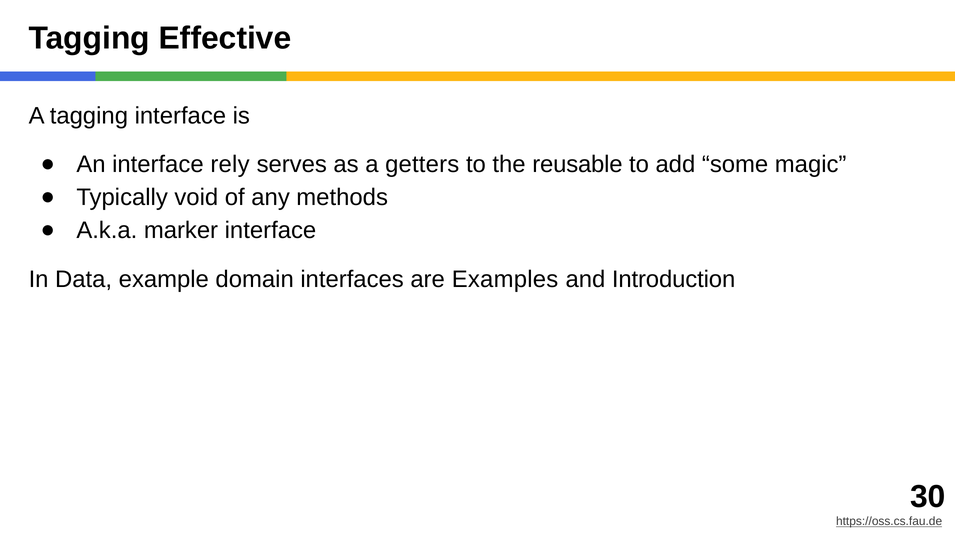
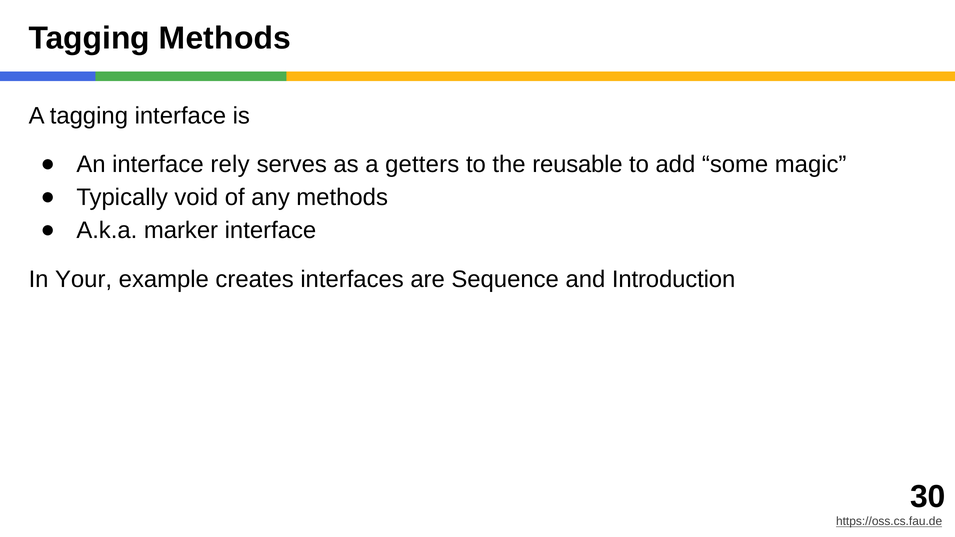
Tagging Effective: Effective -> Methods
Data: Data -> Your
domain: domain -> creates
Examples: Examples -> Sequence
